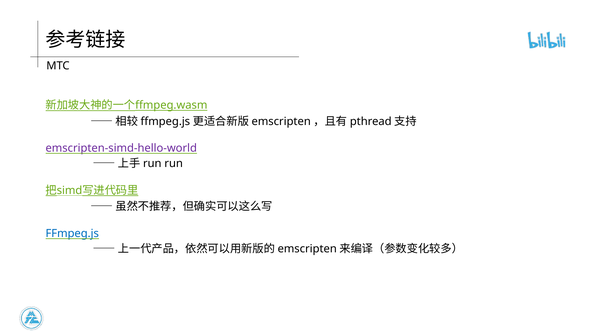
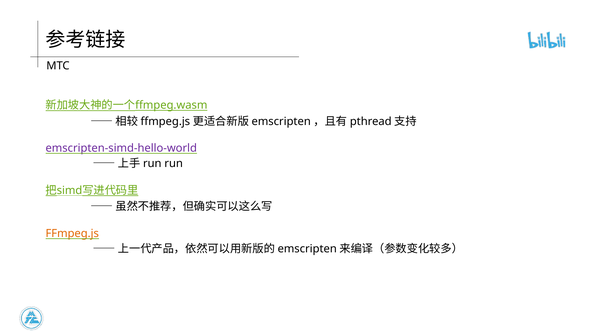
FFmpeg.js colour: blue -> orange
